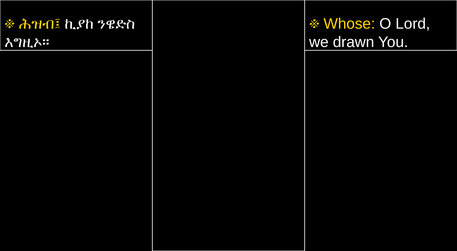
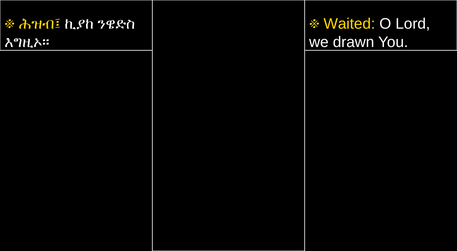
Whose: Whose -> Waited
